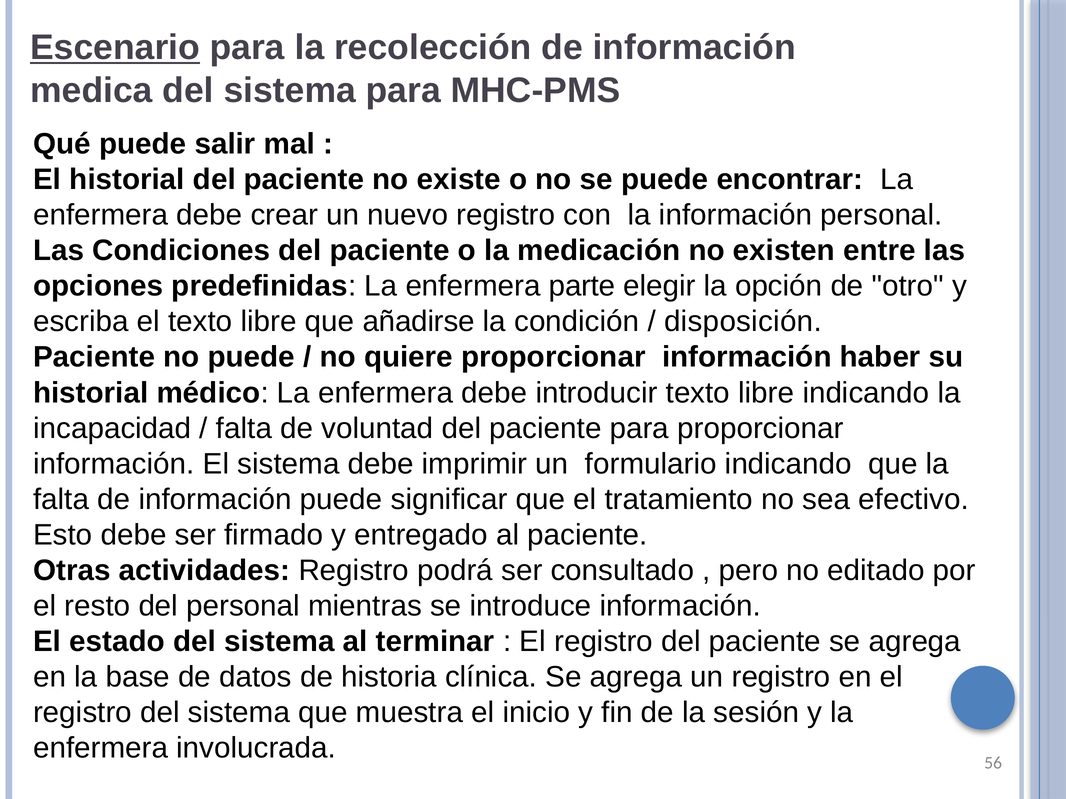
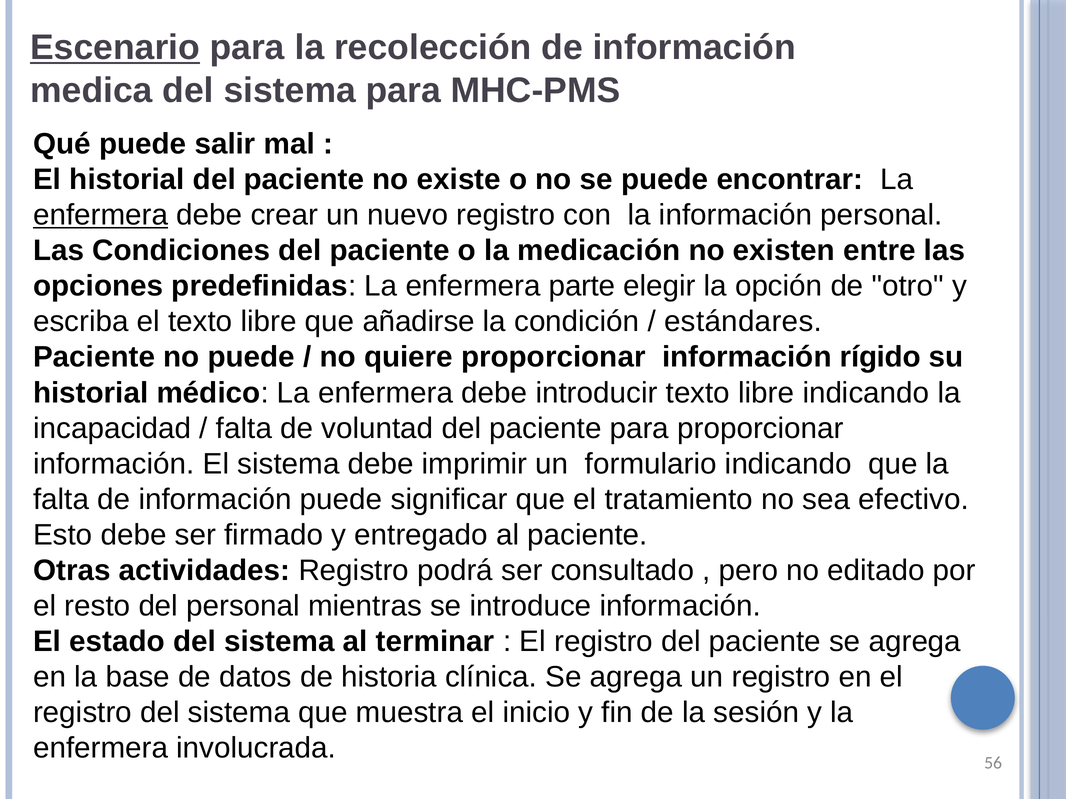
enfermera at (101, 215) underline: none -> present
disposición: disposición -> estándares
haber: haber -> rígido
